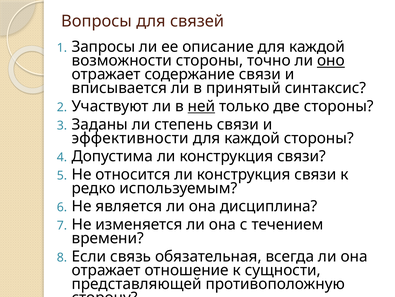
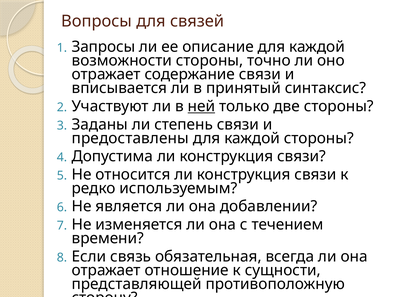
оно underline: present -> none
эффективности: эффективности -> предоставлены
дисциплина: дисциплина -> добавлении
